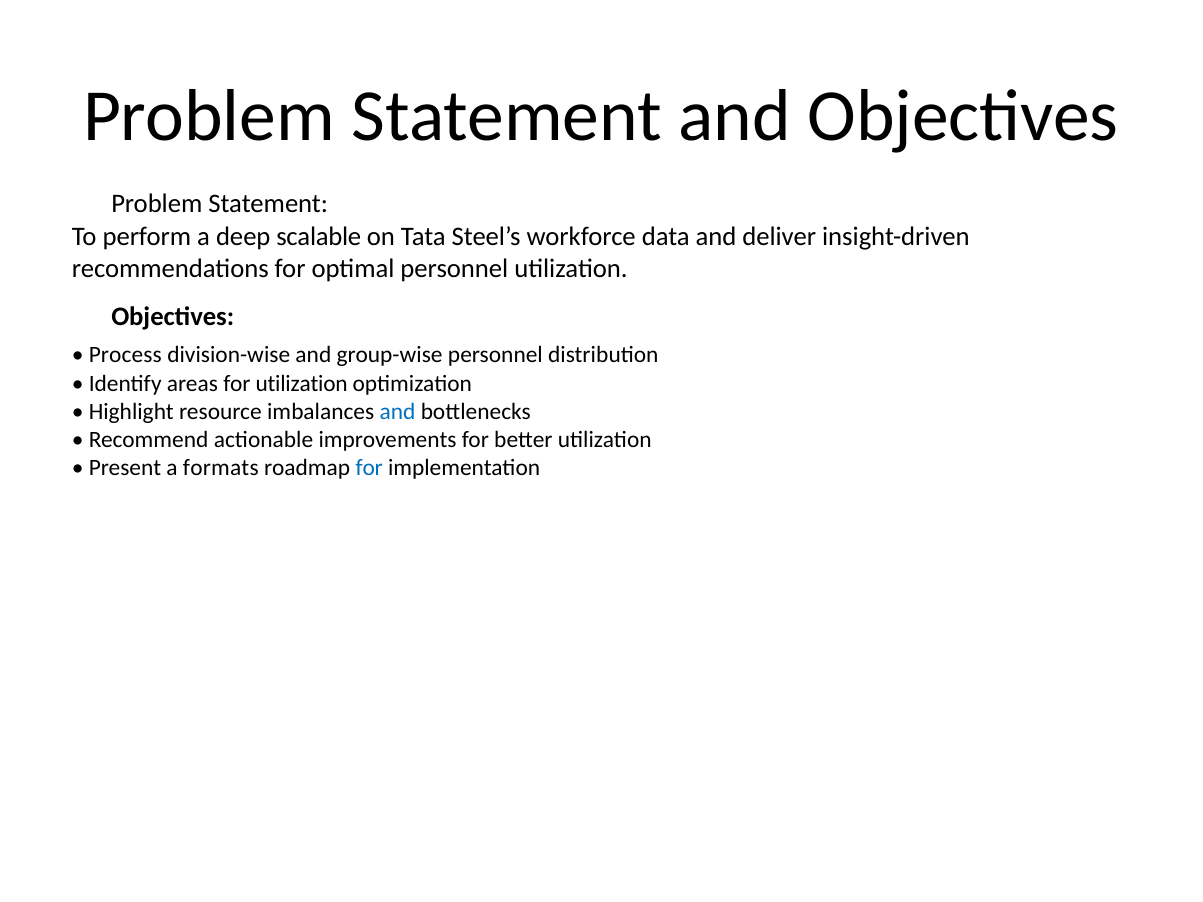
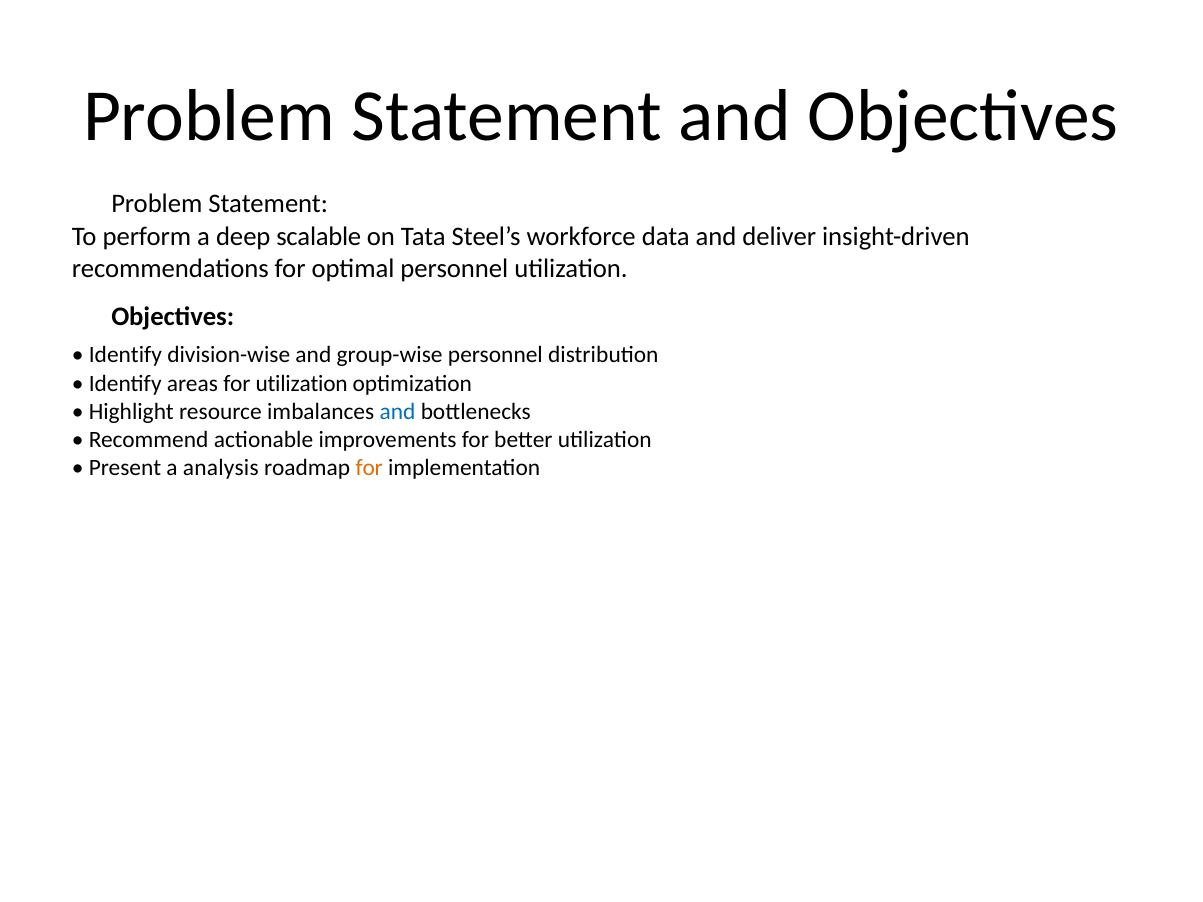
Process at (125, 355): Process -> Identify
formats: formats -> analysis
for at (369, 468) colour: blue -> orange
